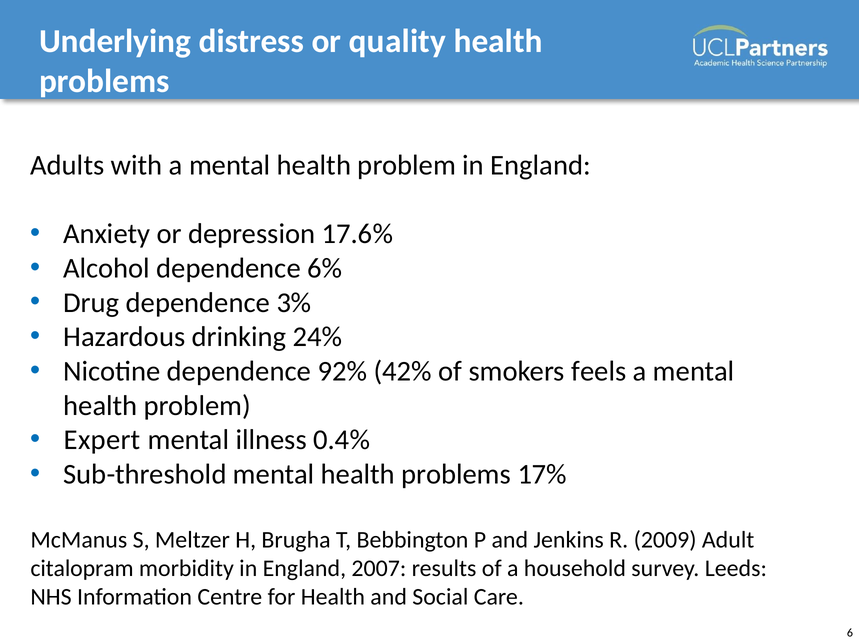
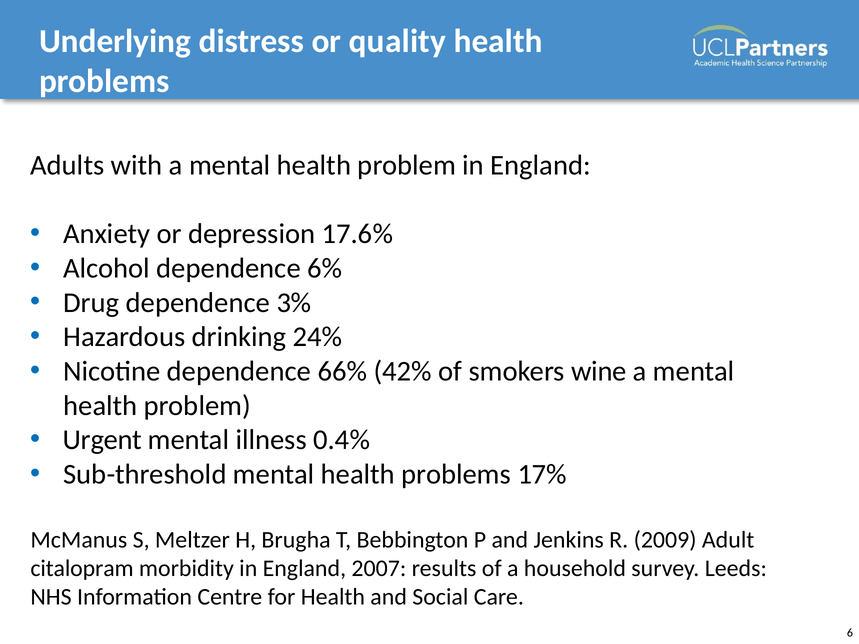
92%: 92% -> 66%
feels: feels -> wine
Expert: Expert -> Urgent
